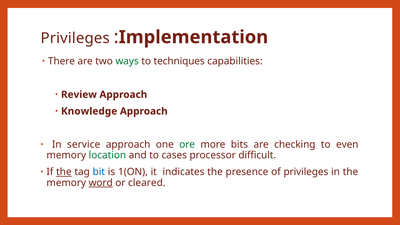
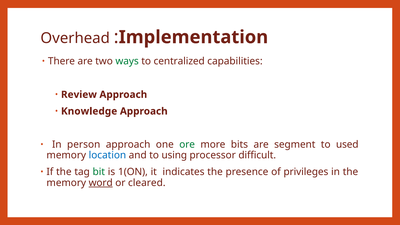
Privileges at (75, 38): Privileges -> Overhead
techniques: techniques -> centralized
service: service -> person
checking: checking -> segment
even: even -> used
location colour: green -> blue
cases: cases -> using
the at (64, 172) underline: present -> none
bit colour: blue -> green
